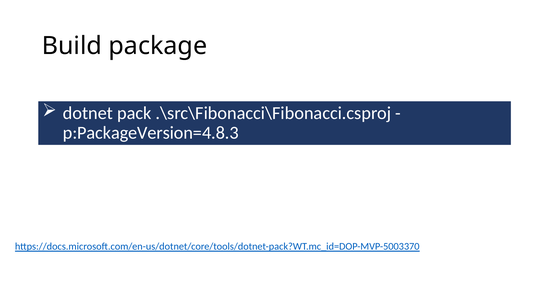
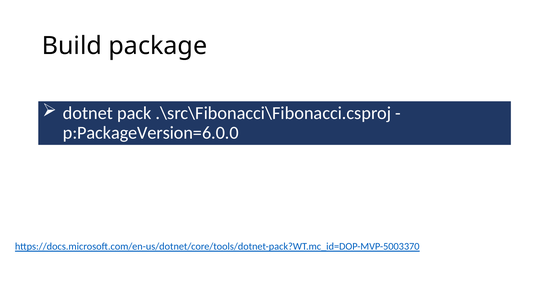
p:PackageVersion=4.8.3: p:PackageVersion=4.8.3 -> p:PackageVersion=6.0.0
